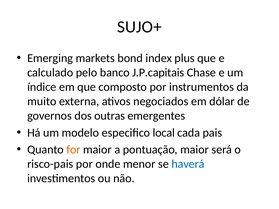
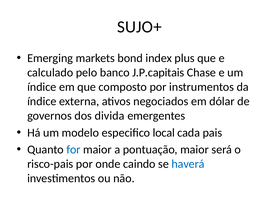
muito at (42, 102): muito -> índice
outras: outras -> divida
for colour: orange -> blue
menor: menor -> caindo
